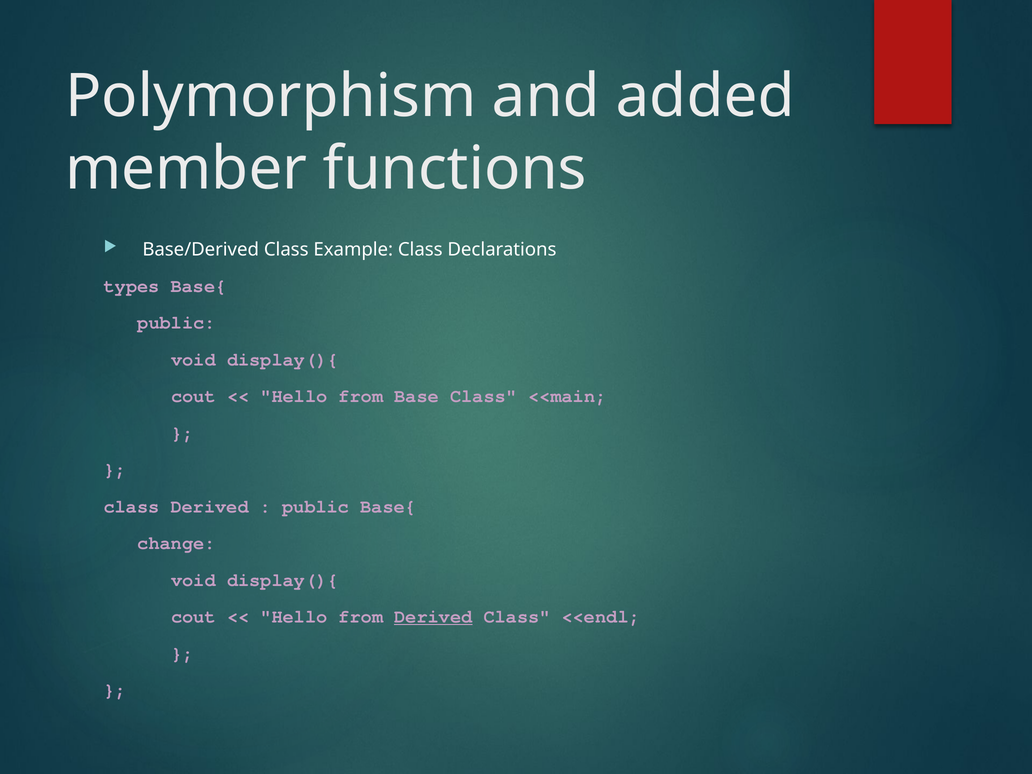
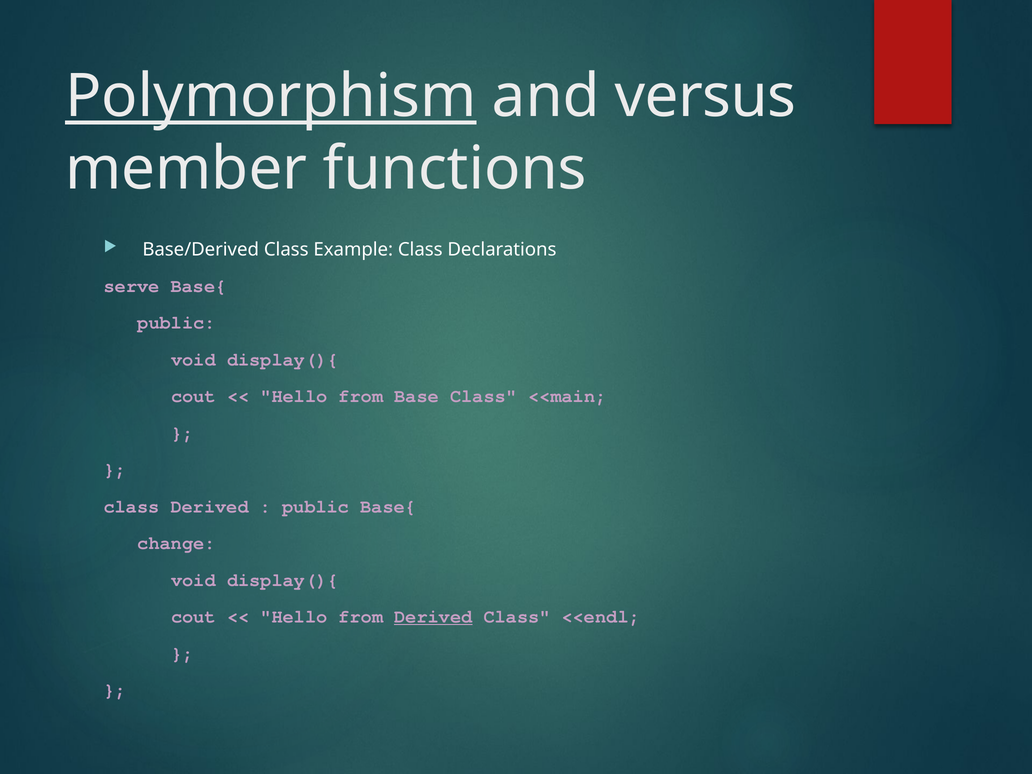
Polymorphism underline: none -> present
added: added -> versus
types: types -> serve
